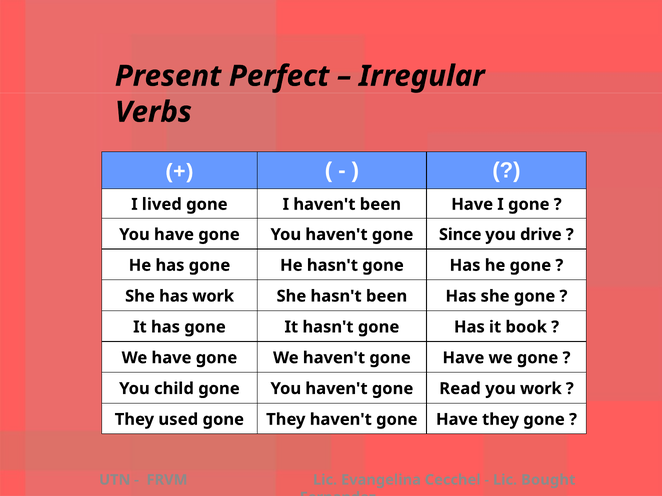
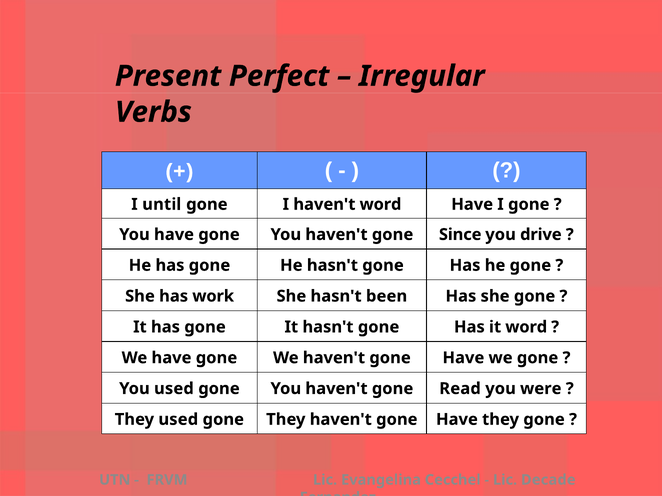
lived: lived -> until
haven't been: been -> word
it book: book -> word
You child: child -> used
you work: work -> were
Bought: Bought -> Decade
